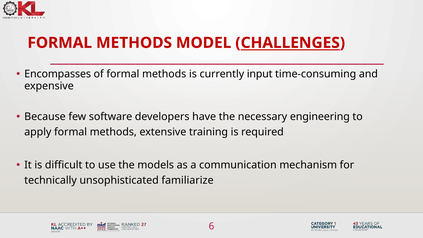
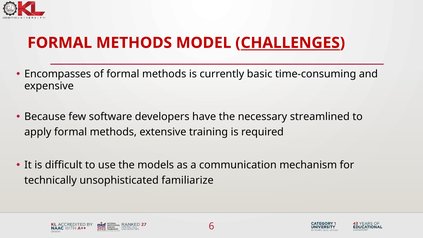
input: input -> basic
engineering: engineering -> streamlined
